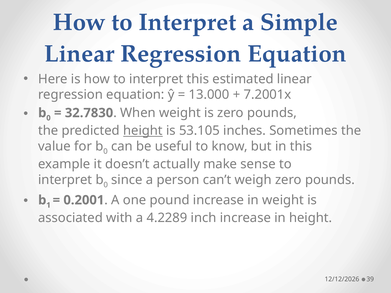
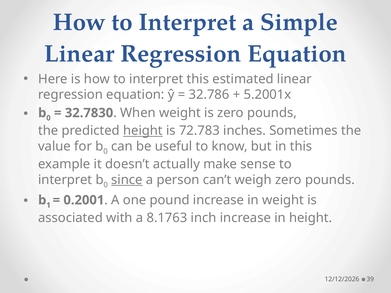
13.000: 13.000 -> 32.786
7.2001x: 7.2001x -> 5.2001x
53.105: 53.105 -> 72.783
since underline: none -> present
4.2289: 4.2289 -> 8.1763
